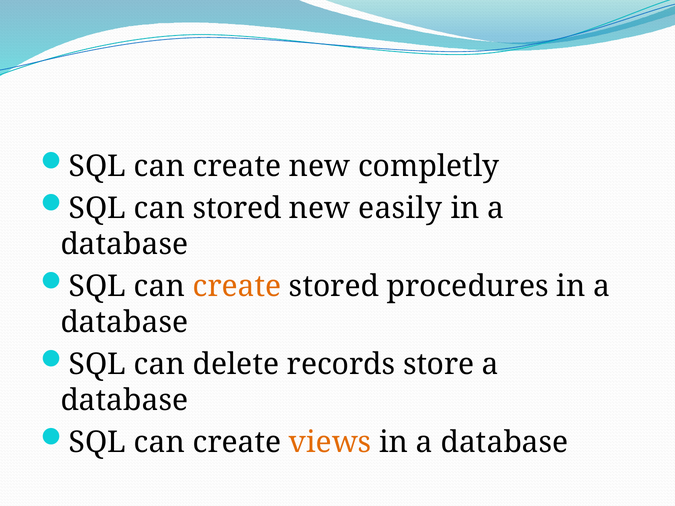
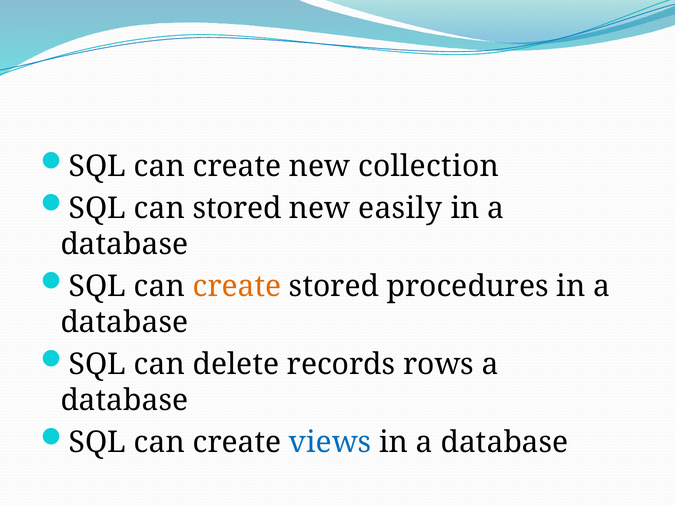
completly: completly -> collection
store: store -> rows
views colour: orange -> blue
